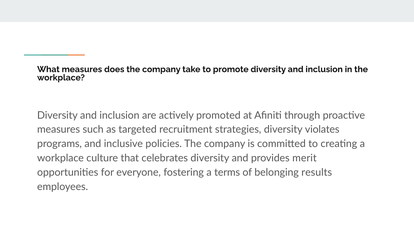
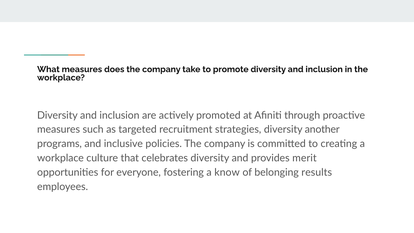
violates: violates -> another
terms: terms -> know
